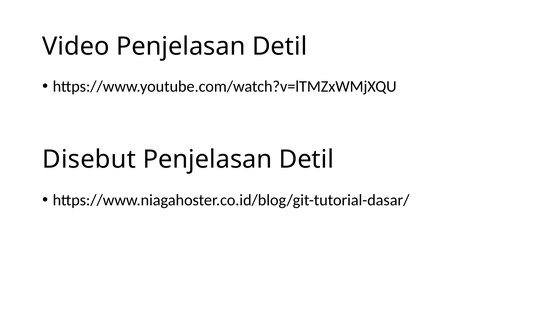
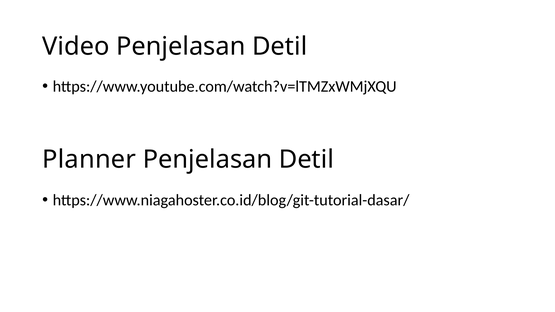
Disebut: Disebut -> Planner
